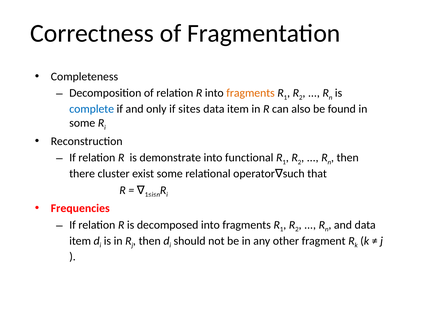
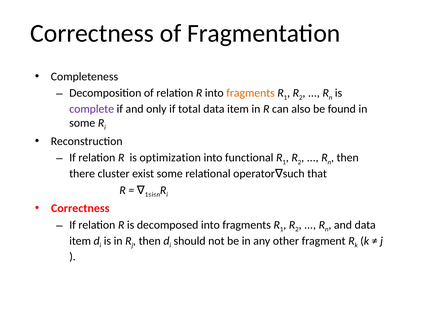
complete colour: blue -> purple
sites: sites -> total
demonstrate: demonstrate -> optimization
Frequencies at (80, 209): Frequencies -> Correctness
